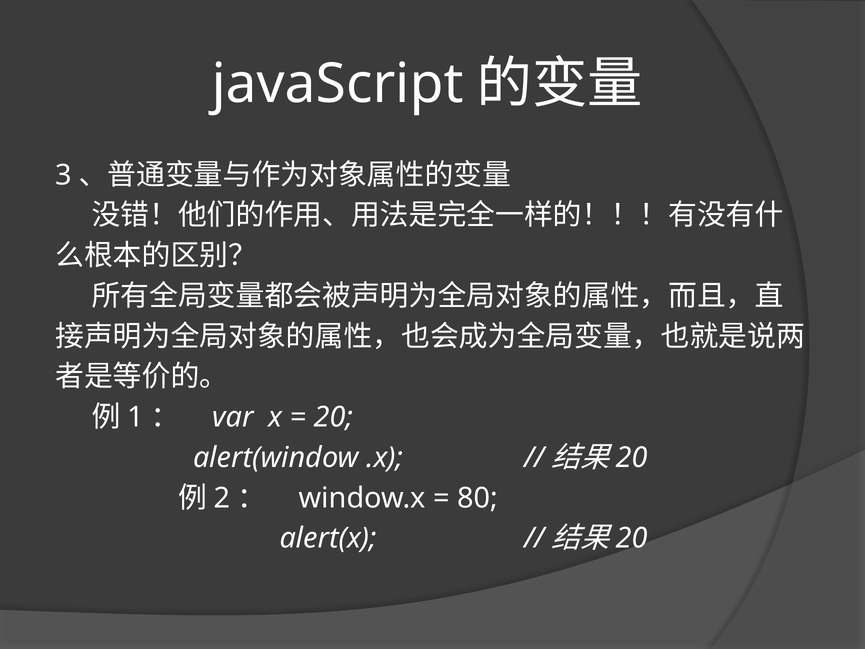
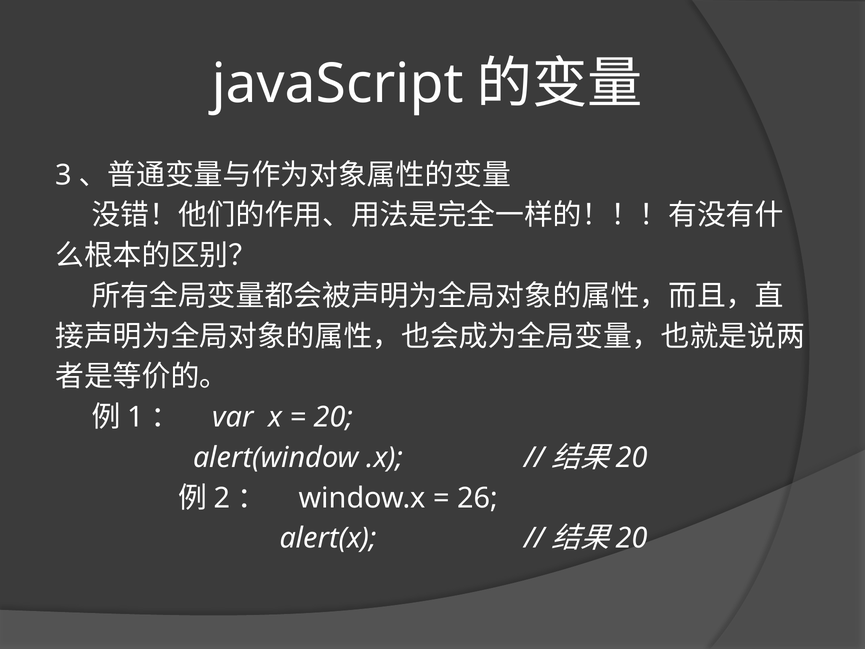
80: 80 -> 26
